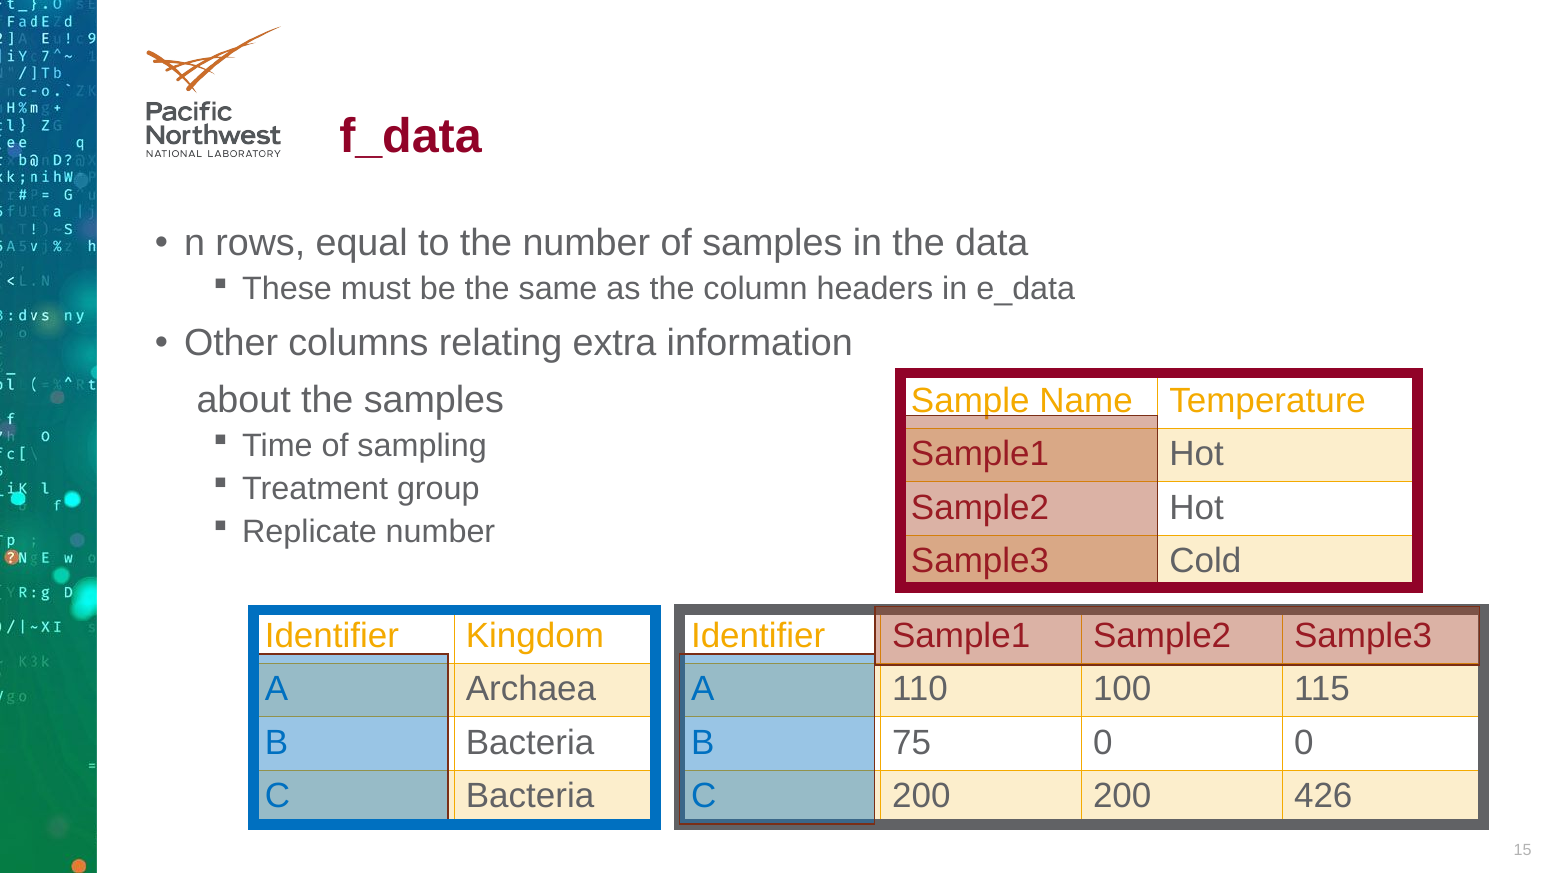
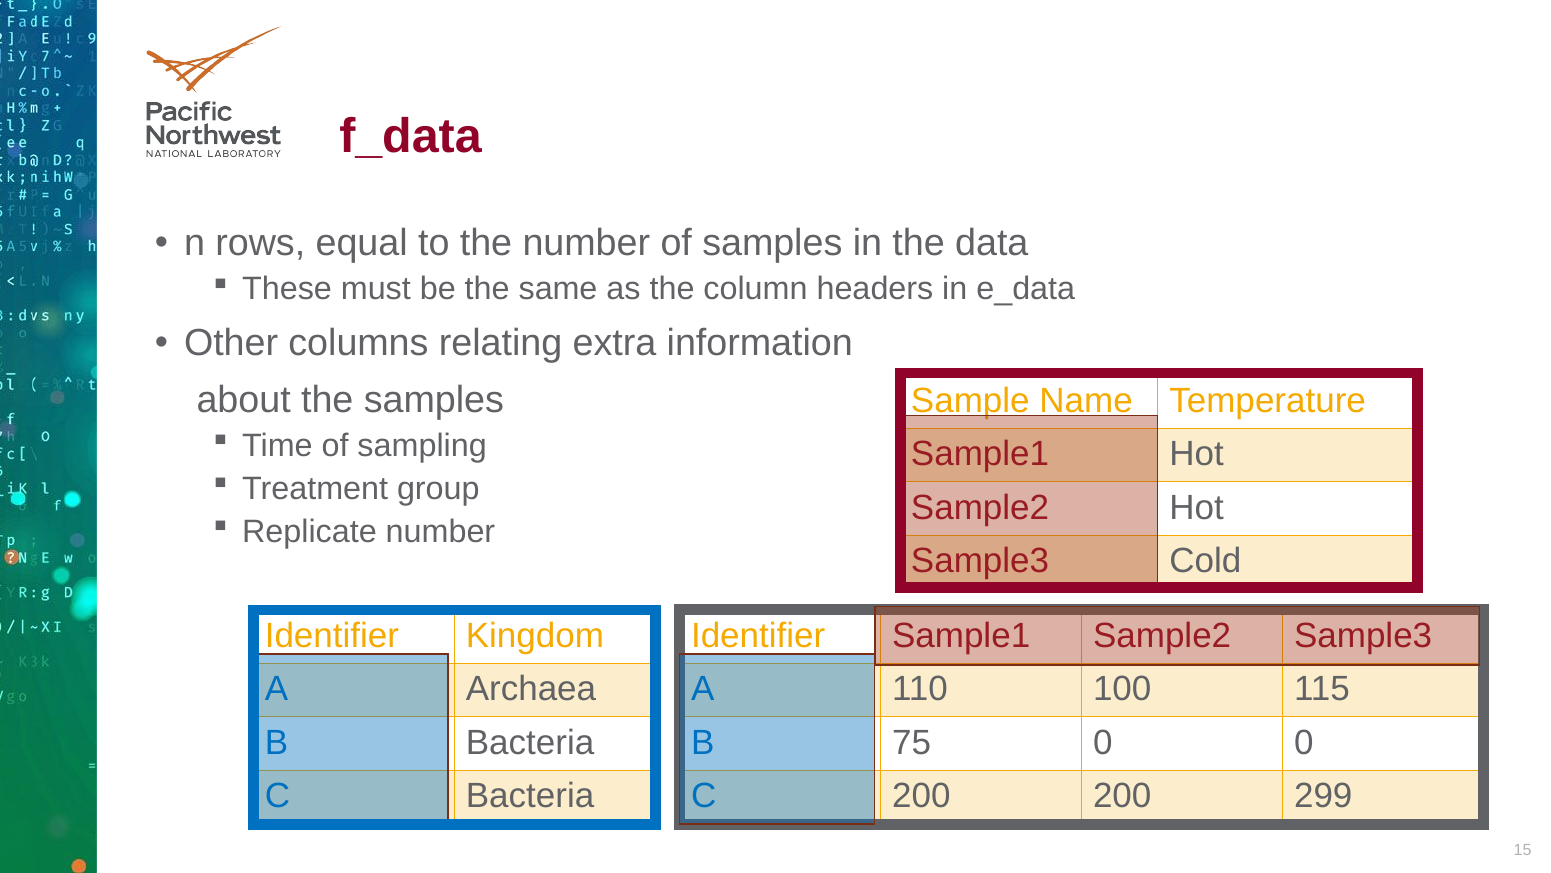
426: 426 -> 299
